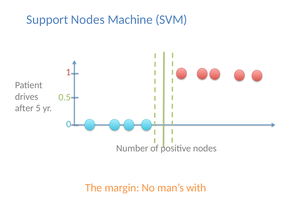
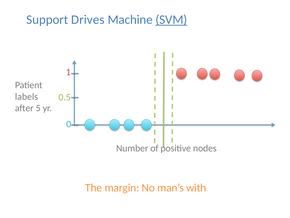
Support Nodes: Nodes -> Drives
SVM underline: none -> present
drives: drives -> labels
